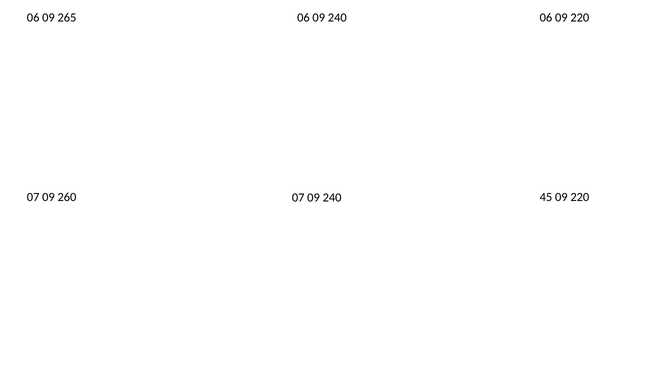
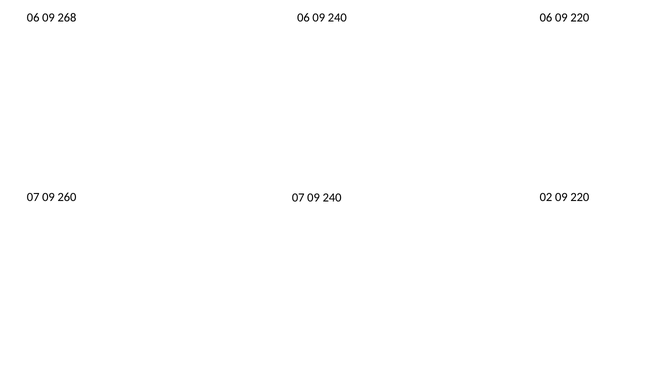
265: 265 -> 268
45: 45 -> 02
